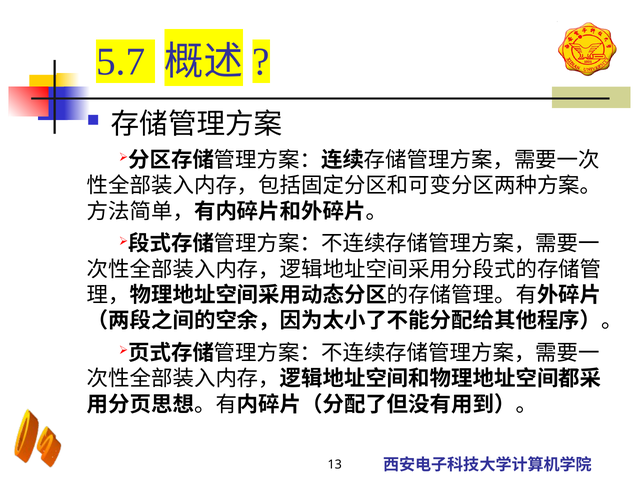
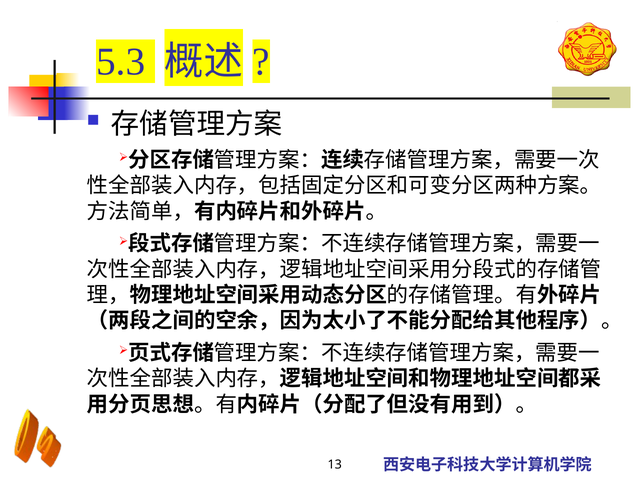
5.7: 5.7 -> 5.3
